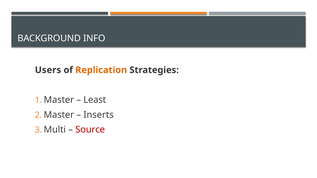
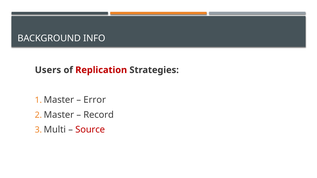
Replication colour: orange -> red
Least: Least -> Error
Inserts: Inserts -> Record
